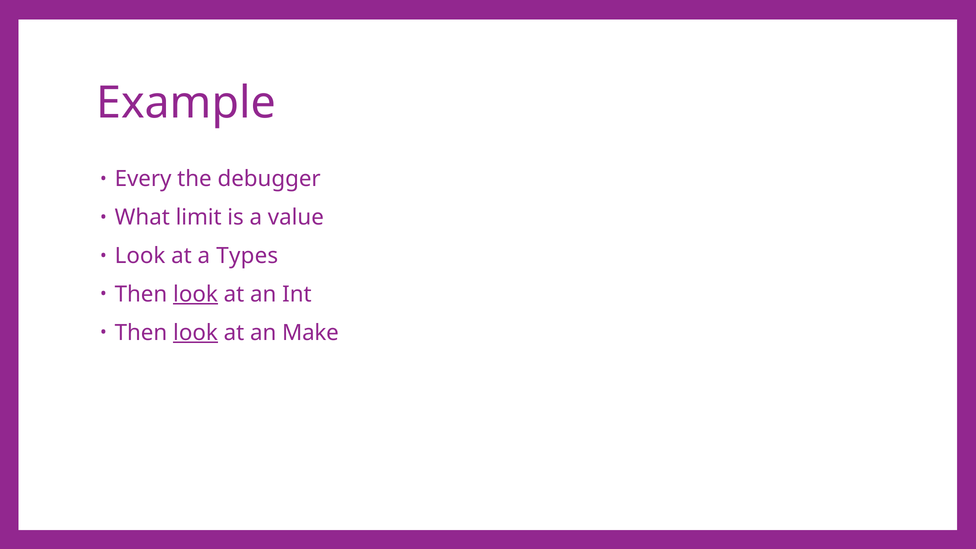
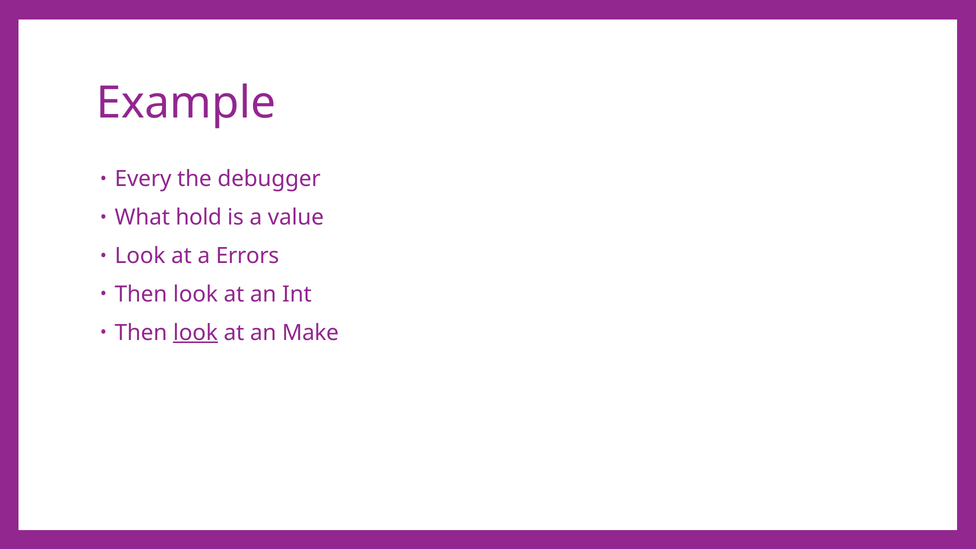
limit: limit -> hold
Types: Types -> Errors
look at (195, 294) underline: present -> none
